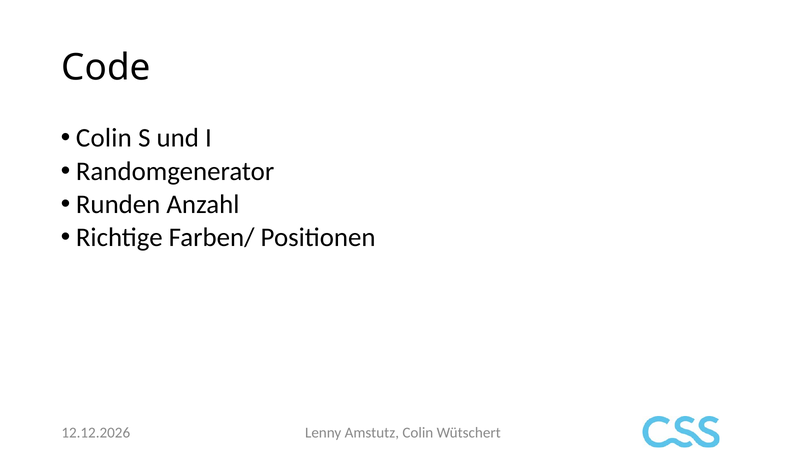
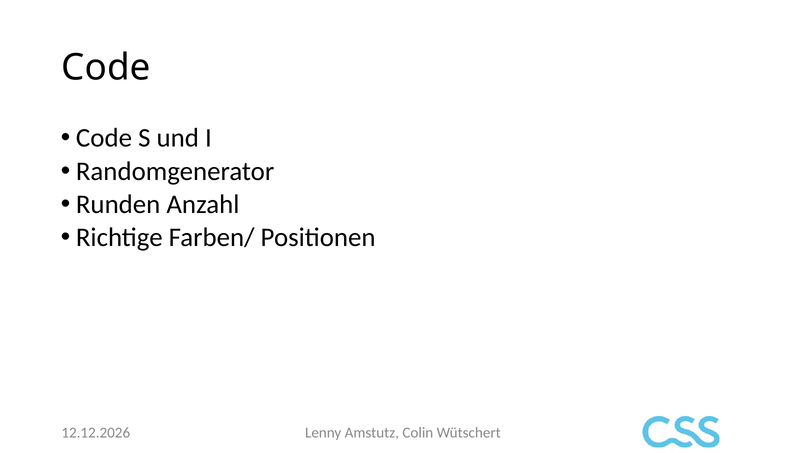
Colin at (104, 138): Colin -> Code
